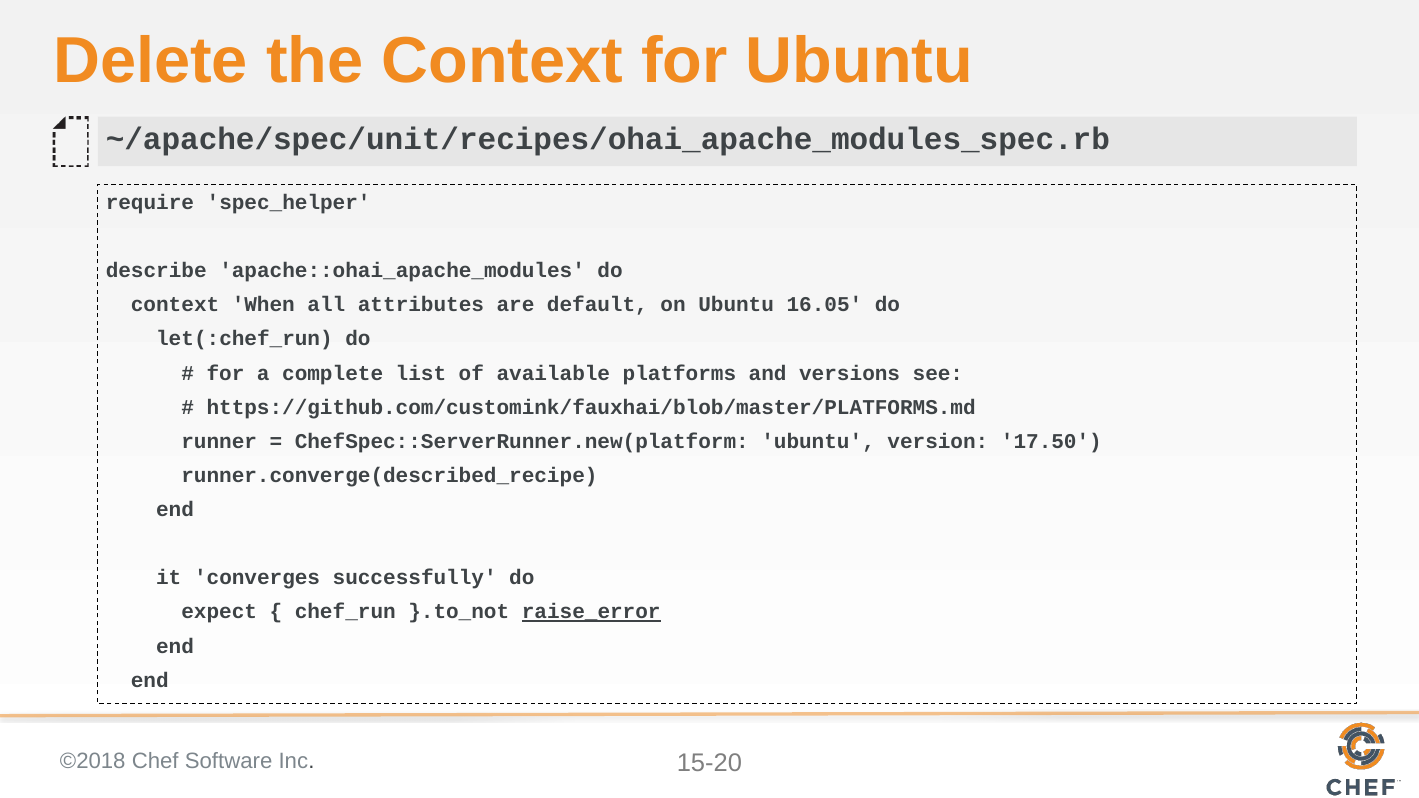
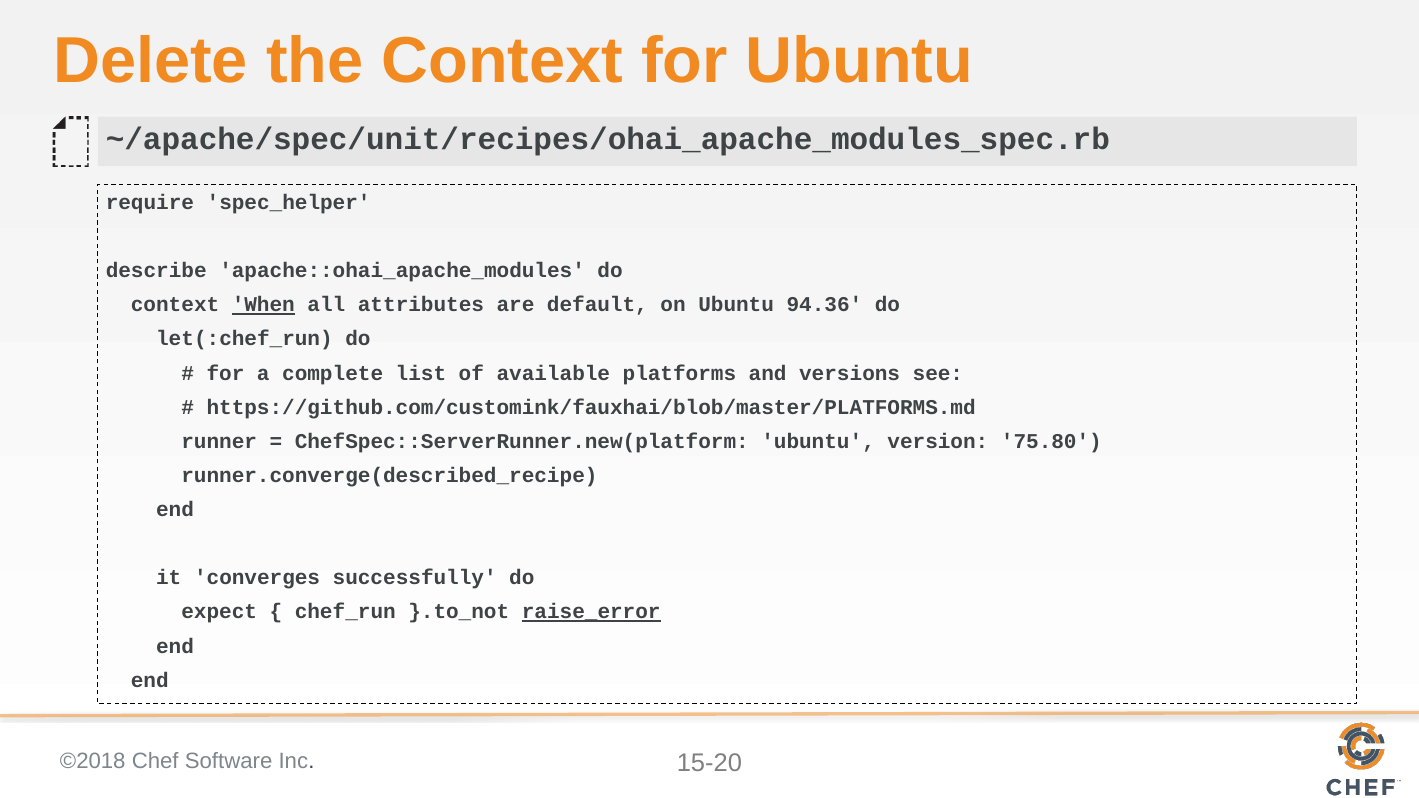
When underline: none -> present
16.05: 16.05 -> 94.36
17.50: 17.50 -> 75.80
